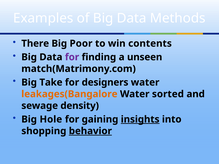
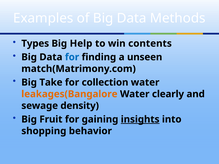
There: There -> Types
Poor: Poor -> Help
for at (72, 57) colour: purple -> blue
designers: designers -> collection
sorted: sorted -> clearly
Hole: Hole -> Fruit
behavior underline: present -> none
